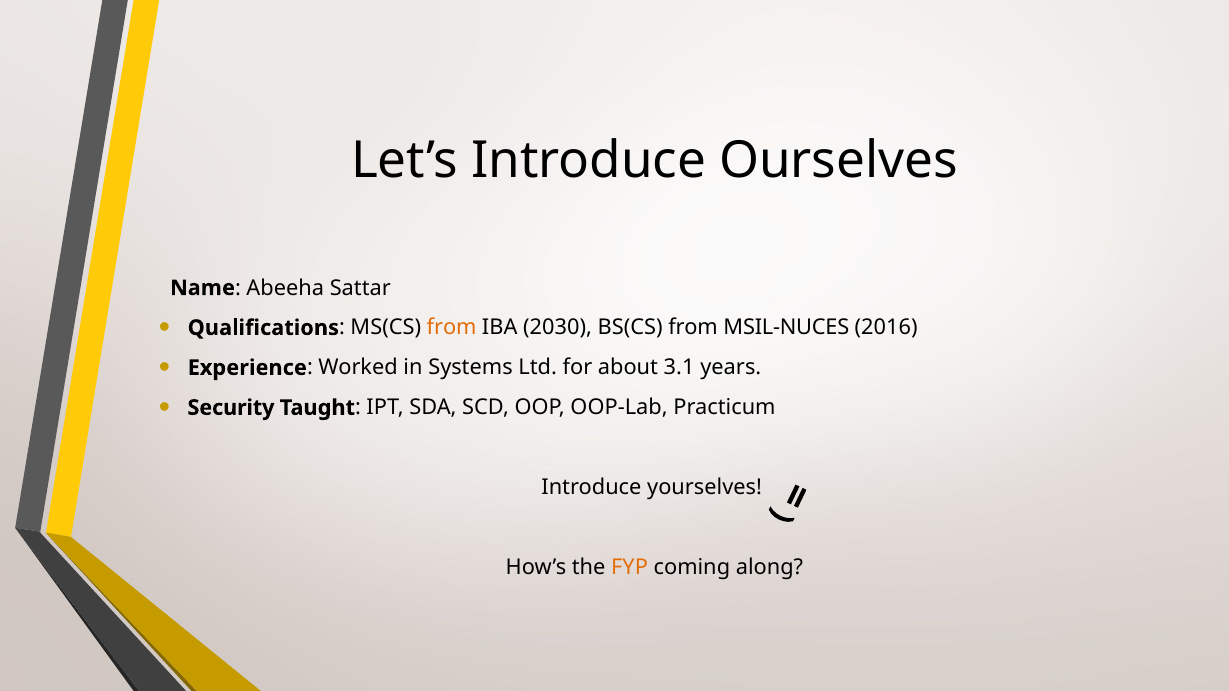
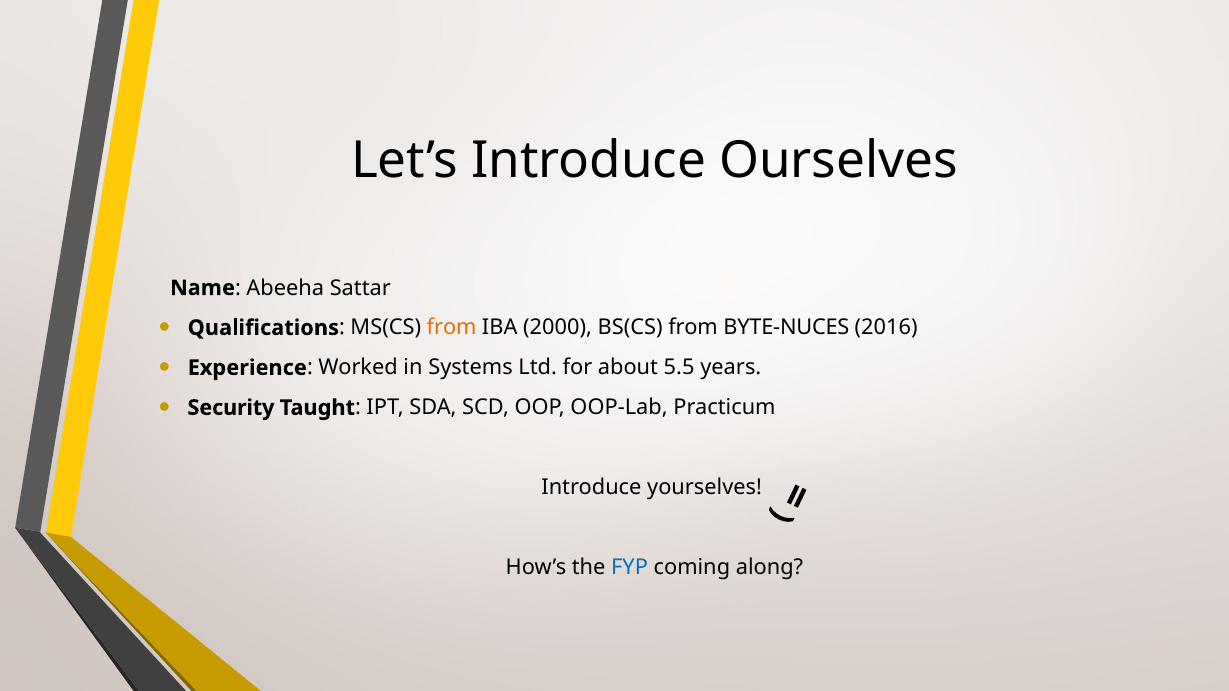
2030: 2030 -> 2000
MSIL-NUCES: MSIL-NUCES -> BYTE-NUCES
3.1: 3.1 -> 5.5
FYP colour: orange -> blue
